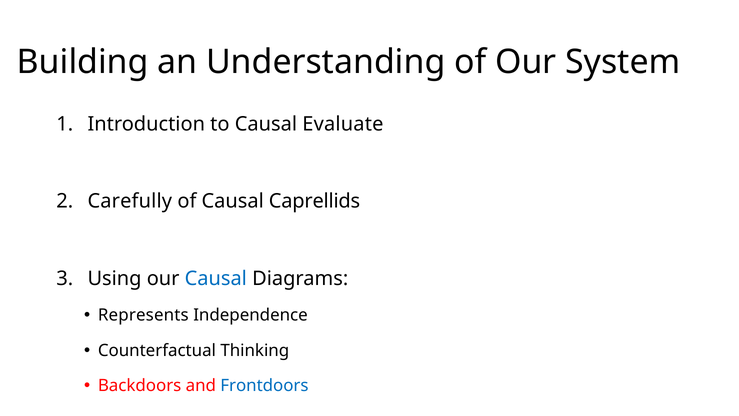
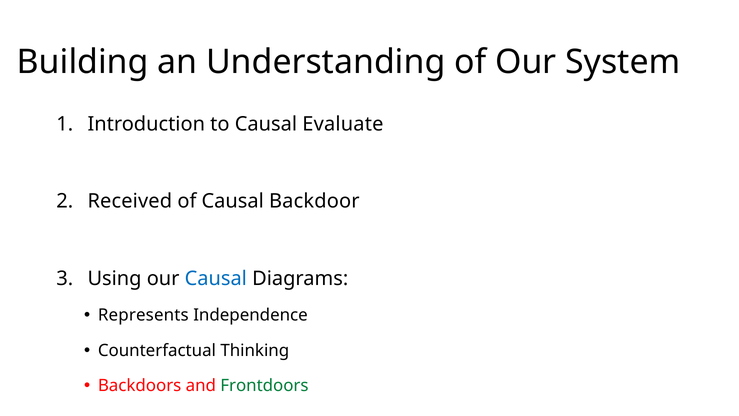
Carefully: Carefully -> Received
Caprellids: Caprellids -> Backdoor
Frontdoors colour: blue -> green
